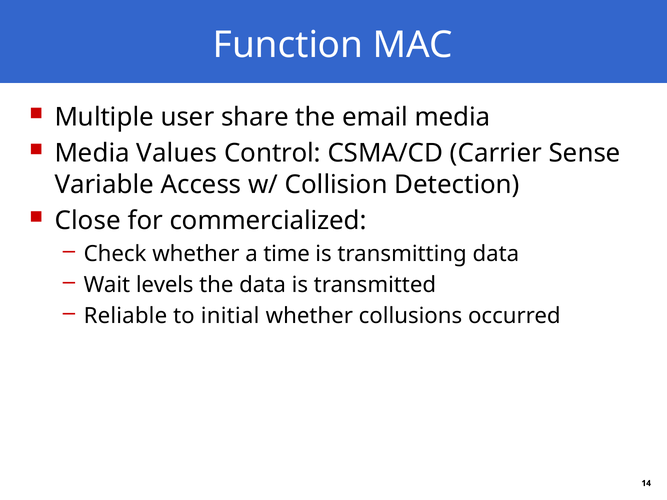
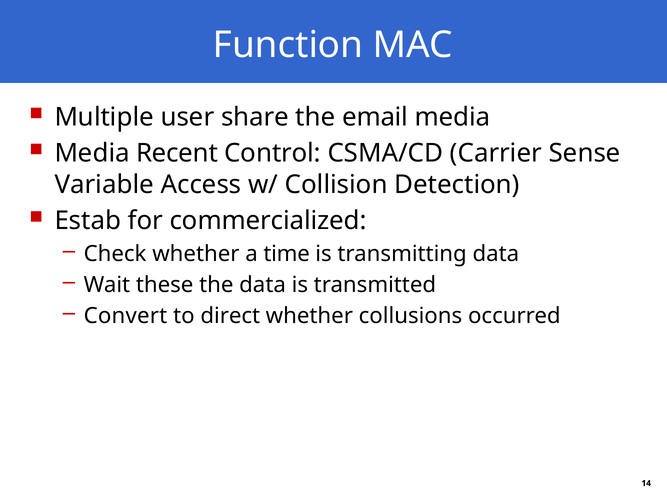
Values: Values -> Recent
Close: Close -> Estab
levels: levels -> these
Reliable: Reliable -> Convert
initial: initial -> direct
